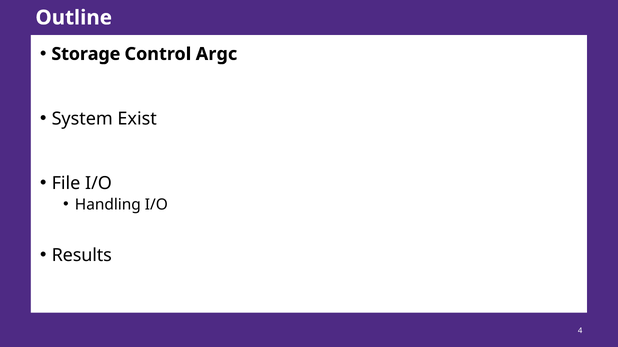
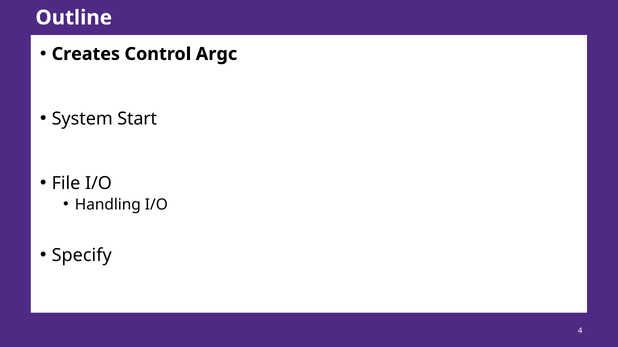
Storage: Storage -> Creates
Exist: Exist -> Start
Results: Results -> Specify
